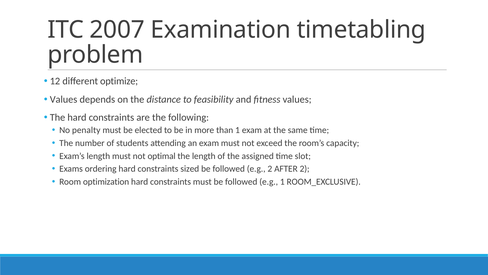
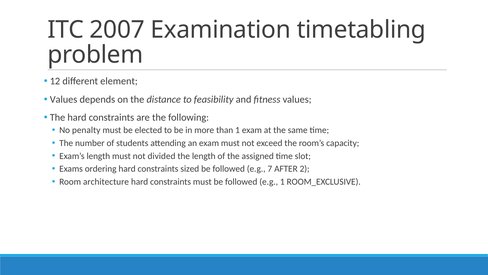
optimize: optimize -> element
optimal: optimal -> divided
e.g 2: 2 -> 7
optimization: optimization -> architecture
